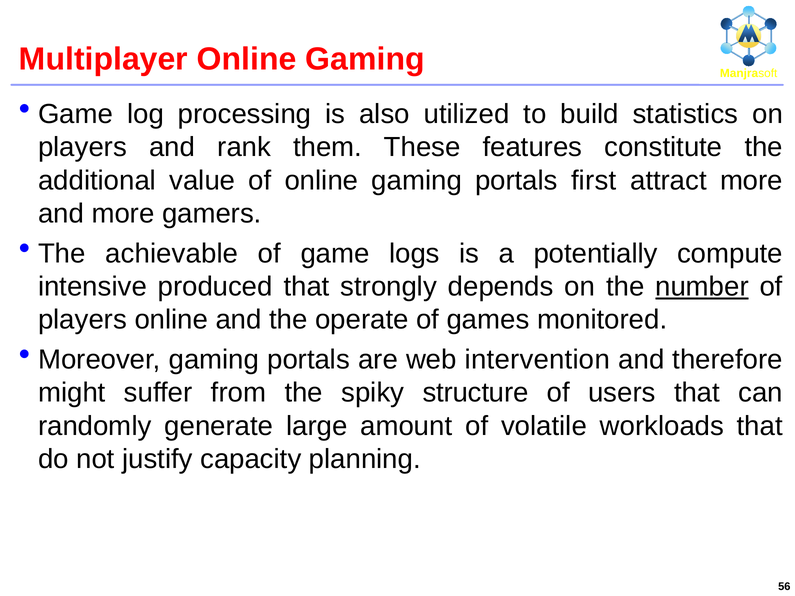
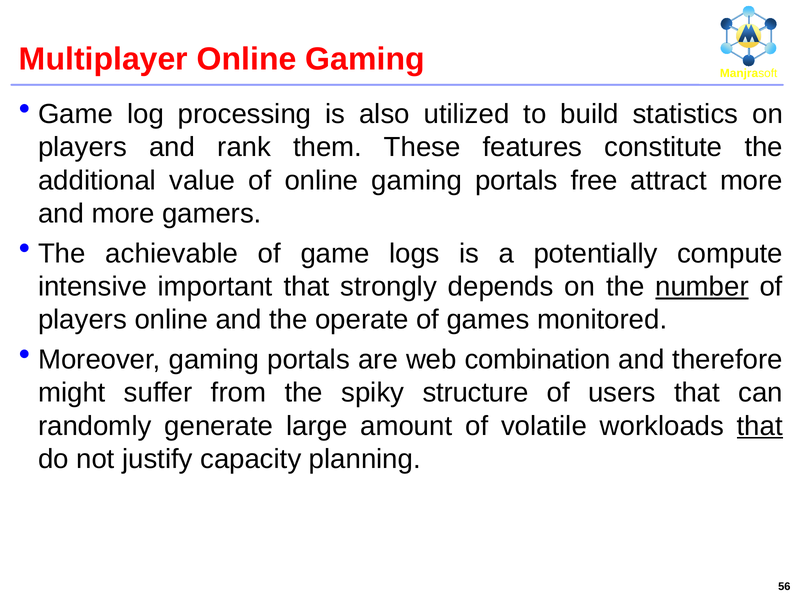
first: first -> free
produced: produced -> important
intervention: intervention -> combination
that at (760, 426) underline: none -> present
